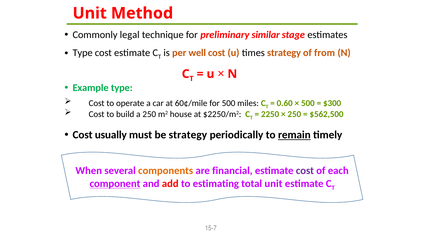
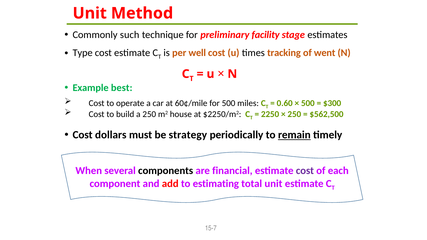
legal: legal -> such
similar: similar -> facility
times strategy: strategy -> tracking
from: from -> went
Example type: type -> best
usually: usually -> dollars
components colour: orange -> black
component underline: present -> none
